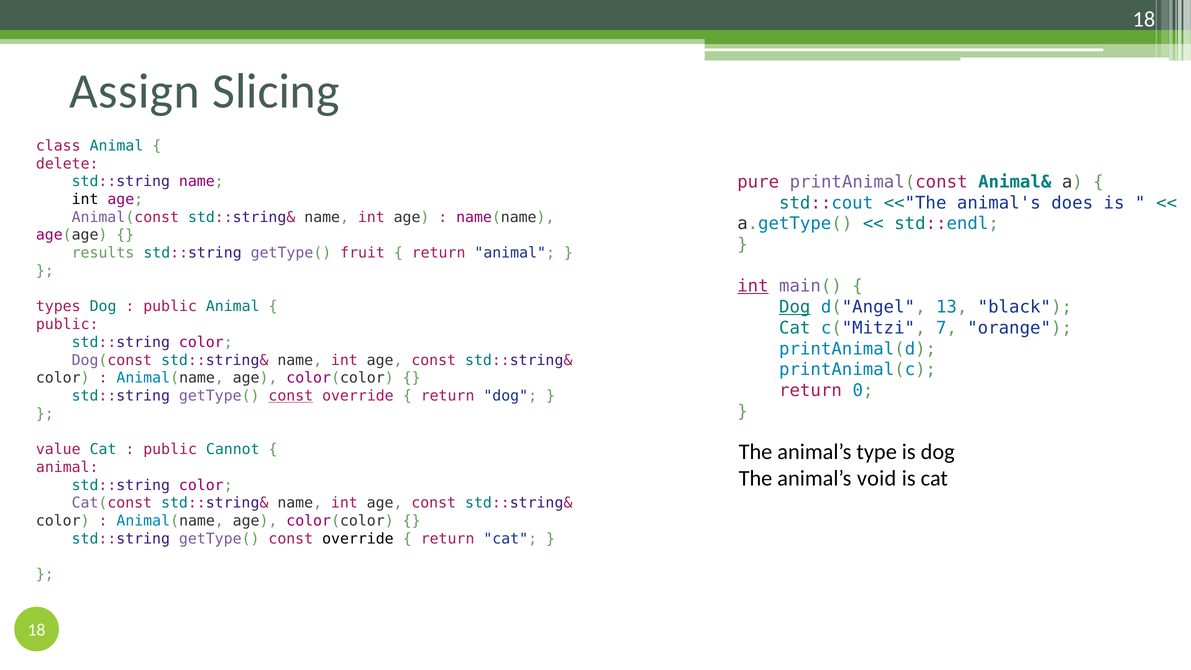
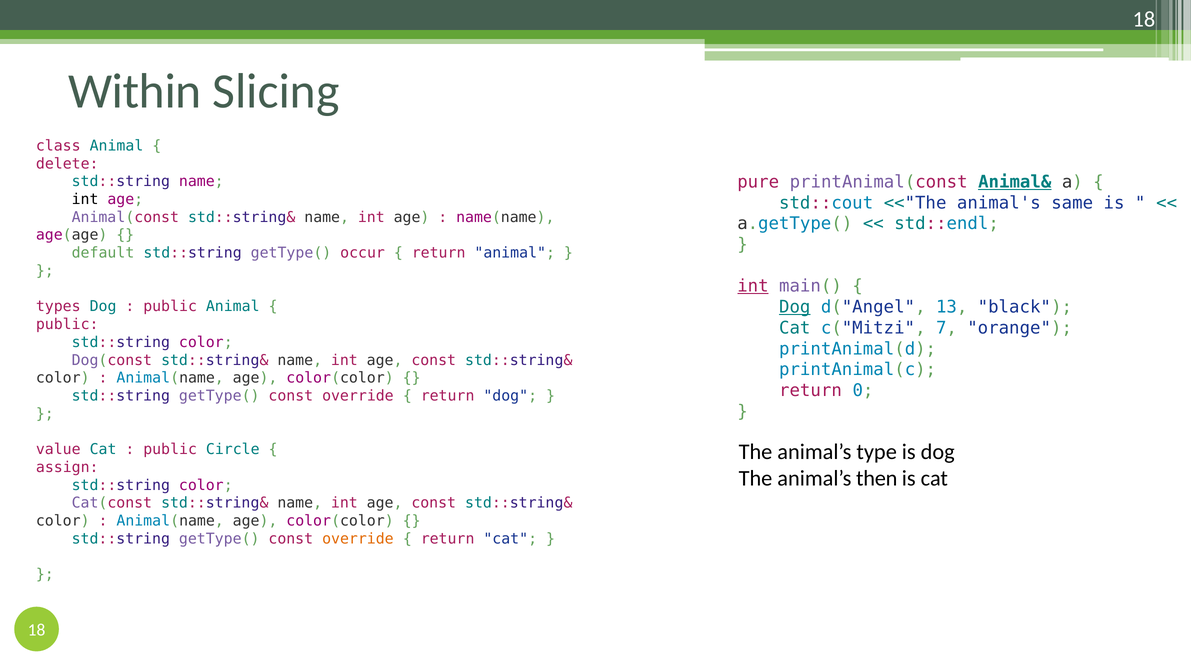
Assign: Assign -> Within
Animal& underline: none -> present
does: does -> same
results: results -> default
fruit: fruit -> occur
const at (291, 396) underline: present -> none
Cannot: Cannot -> Circle
animal at (67, 467): animal -> assign
void: void -> then
override at (358, 539) colour: black -> orange
